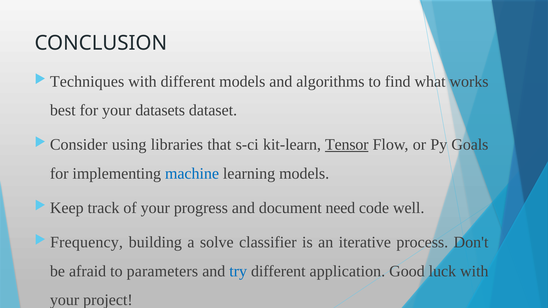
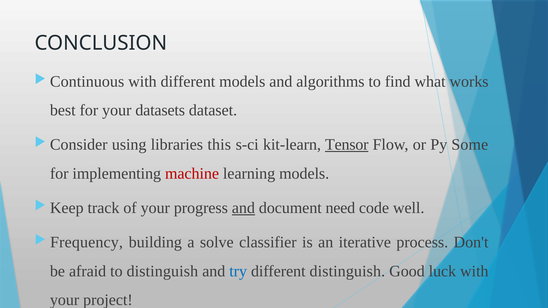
Techniques: Techniques -> Continuous
that: that -> this
Goals: Goals -> Some
machine colour: blue -> red
and at (243, 208) underline: none -> present
to parameters: parameters -> distinguish
different application: application -> distinguish
